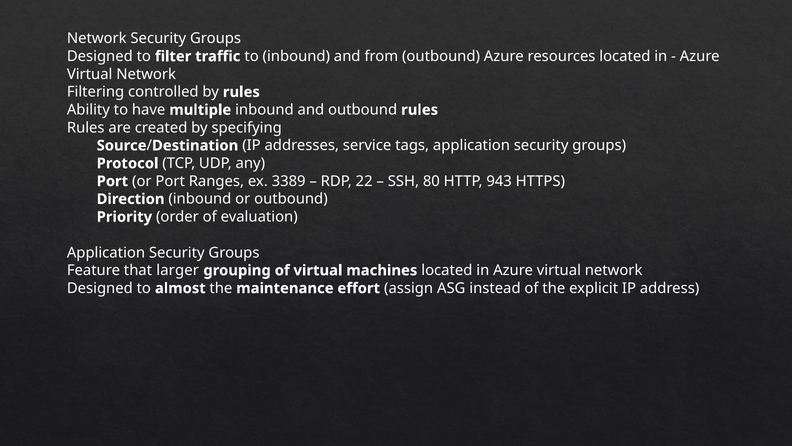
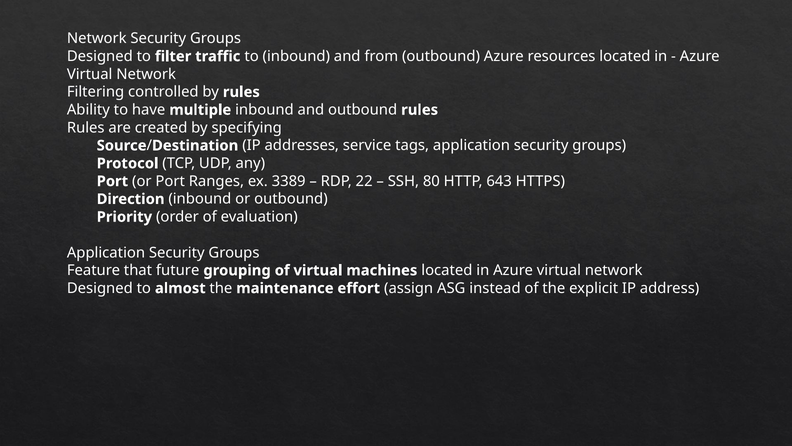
943: 943 -> 643
larger: larger -> future
